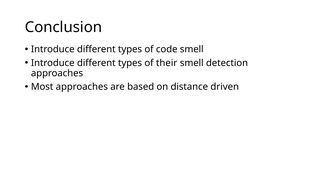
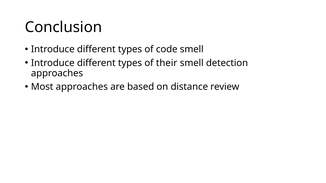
driven: driven -> review
